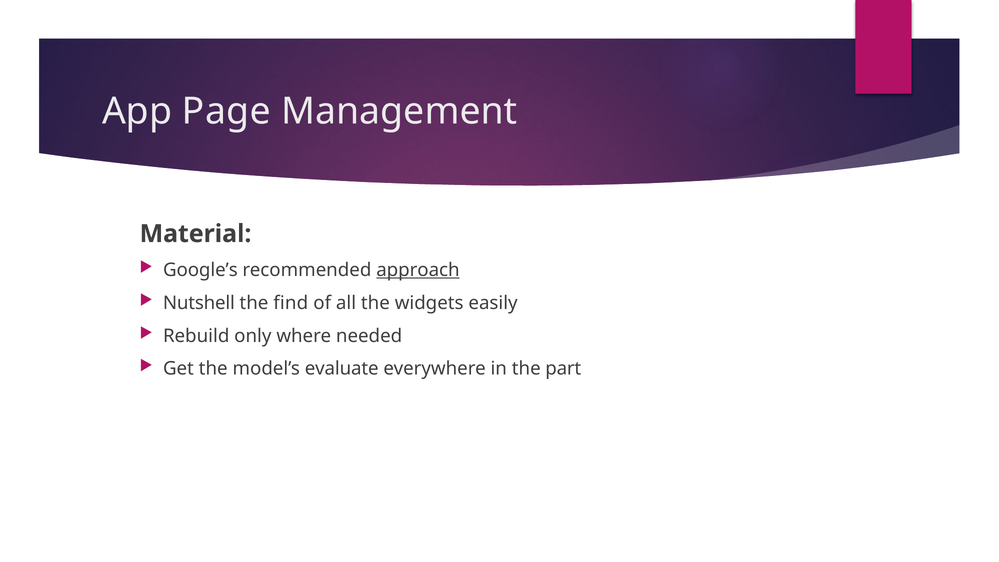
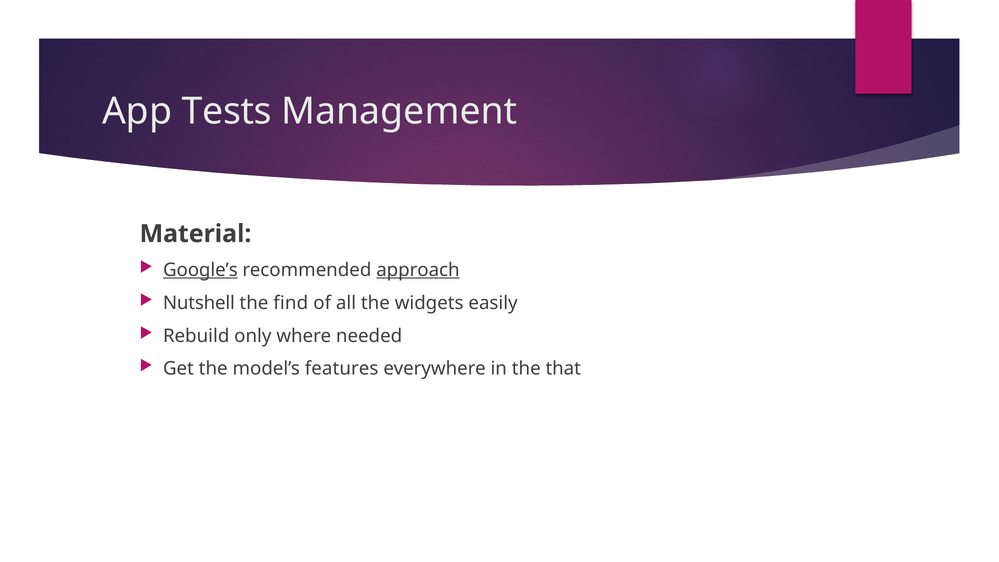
Page: Page -> Tests
Google’s underline: none -> present
evaluate: evaluate -> features
part: part -> that
